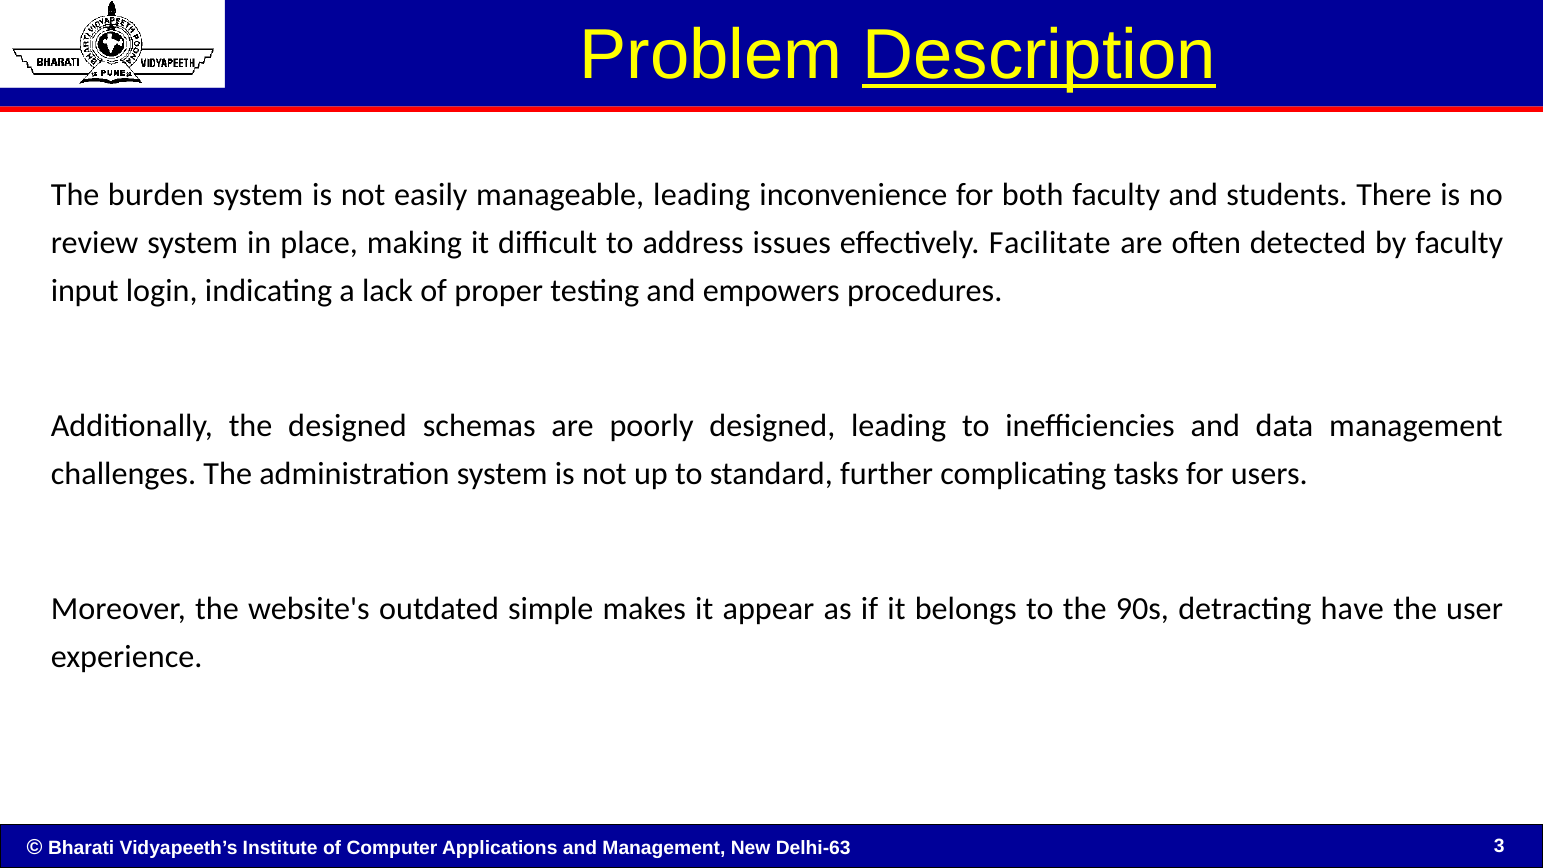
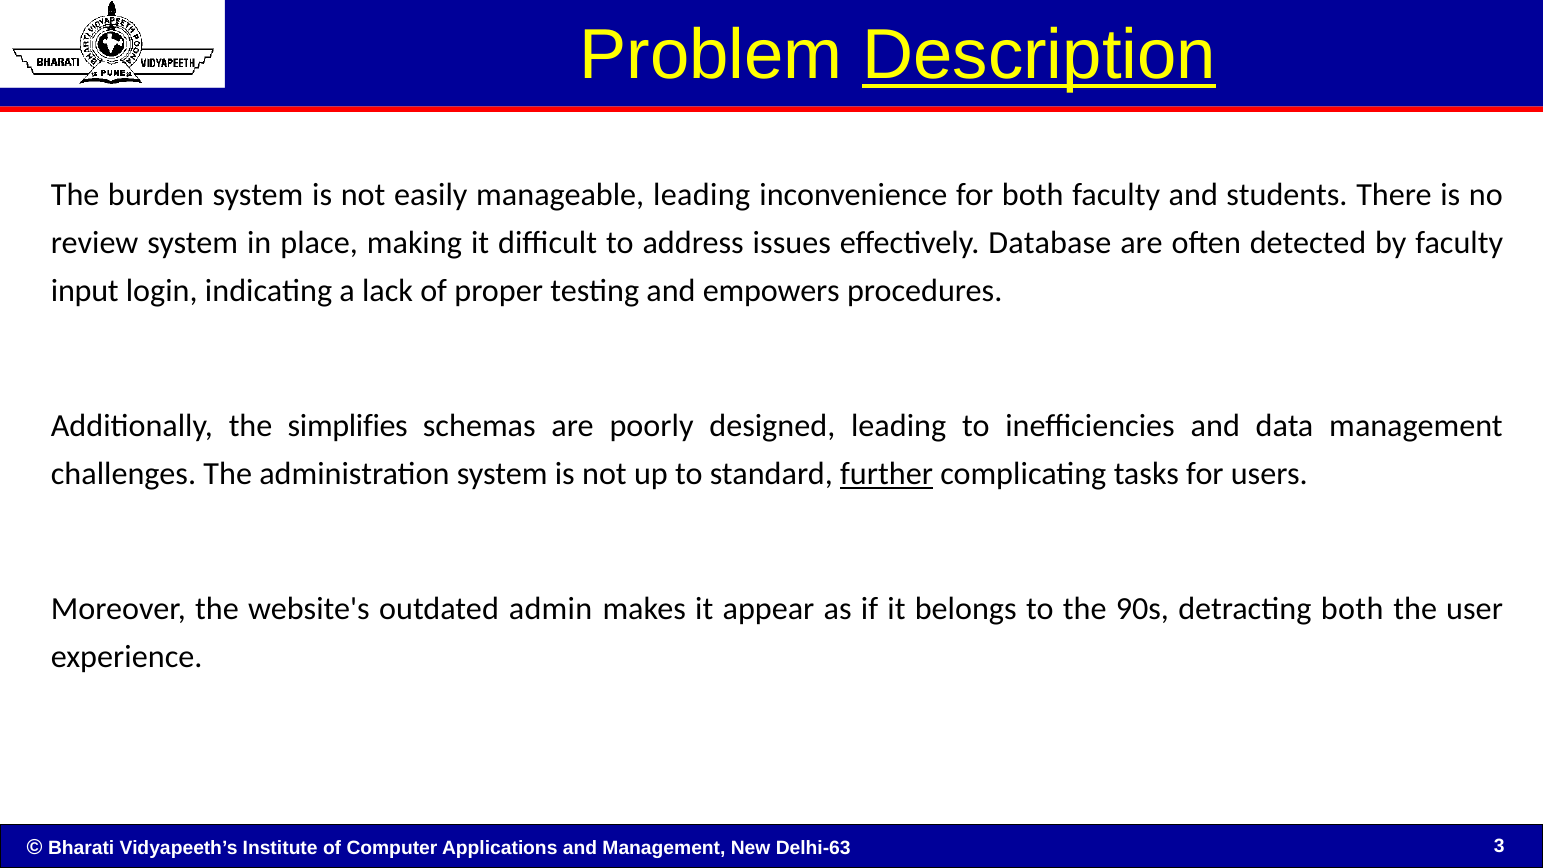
Facilitate: Facilitate -> Database
the designed: designed -> simplifies
further underline: none -> present
simple: simple -> admin
detracting have: have -> both
